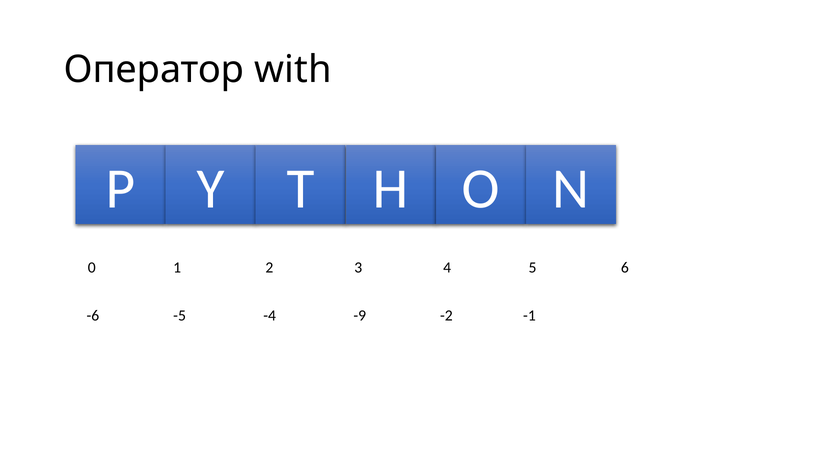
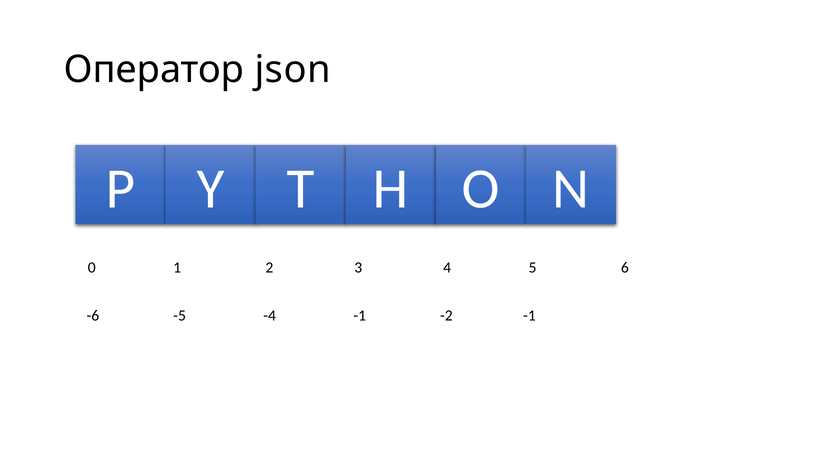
with: with -> json
-4 -9: -9 -> -1
